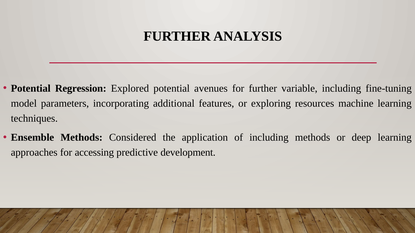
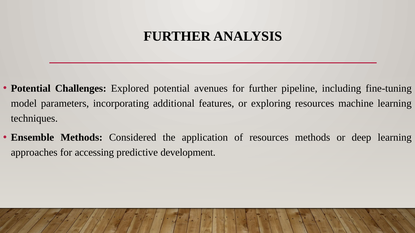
Regression: Regression -> Challenges
variable: variable -> pipeline
of including: including -> resources
